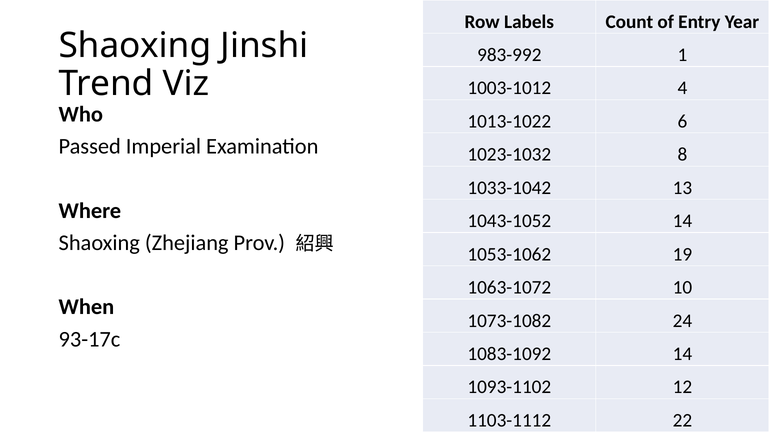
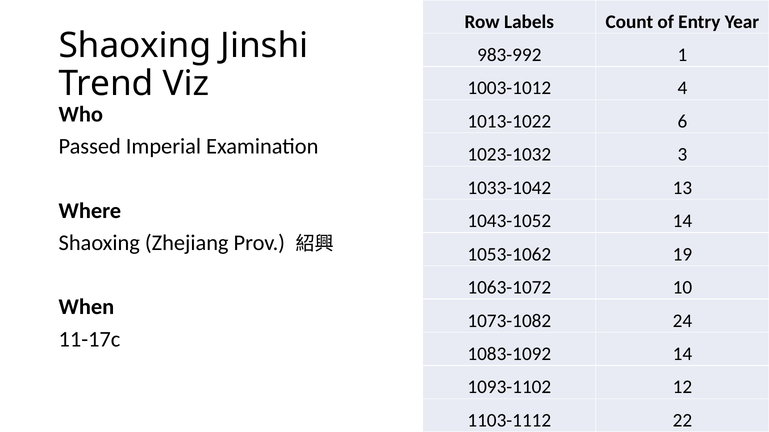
8: 8 -> 3
93-17c: 93-17c -> 11-17c
